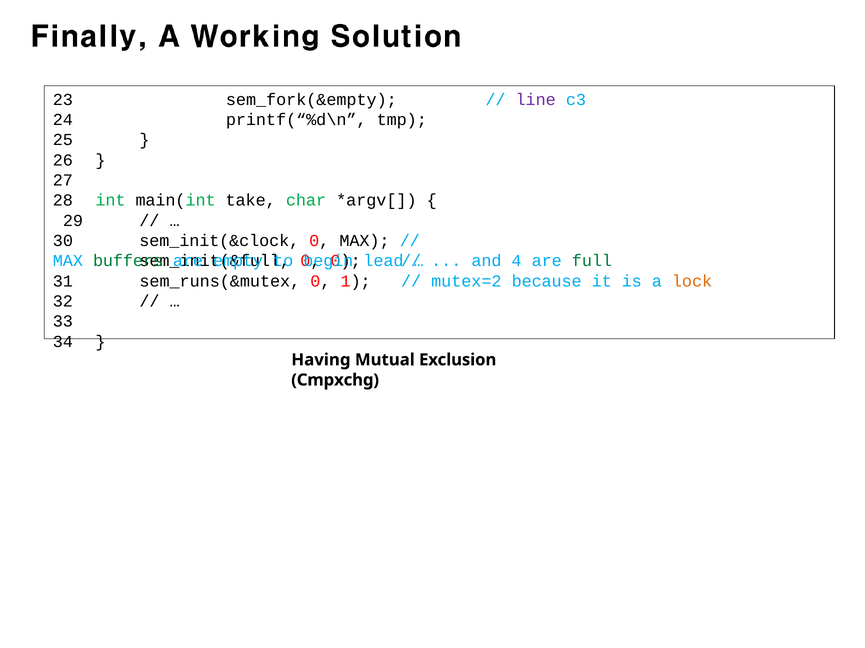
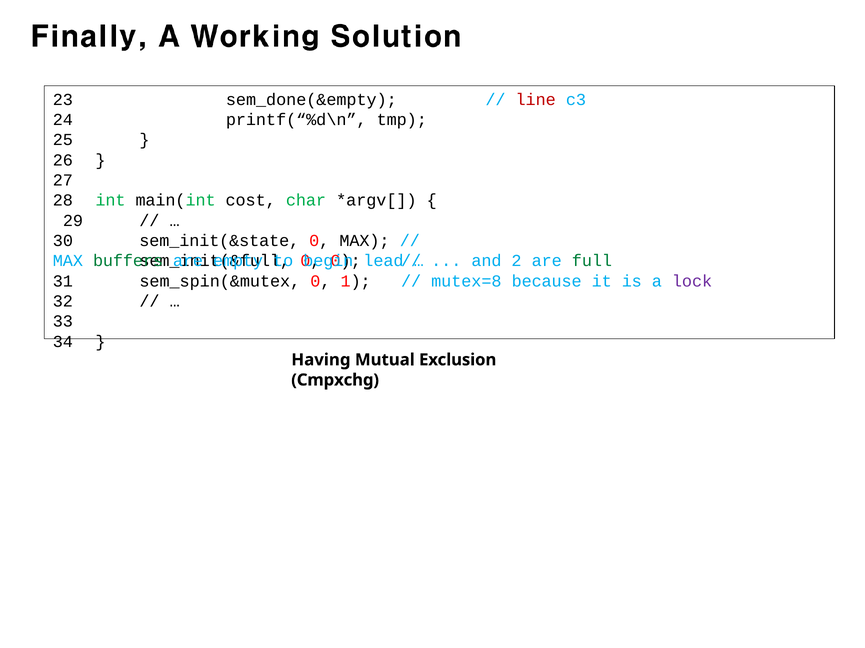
sem_fork(&empty: sem_fork(&empty -> sem_done(&empty
line colour: purple -> red
take: take -> cost
sem_init(&clock: sem_init(&clock -> sem_init(&state
4: 4 -> 2
sem_runs(&mutex: sem_runs(&mutex -> sem_spin(&mutex
mutex=2: mutex=2 -> mutex=8
lock colour: orange -> purple
